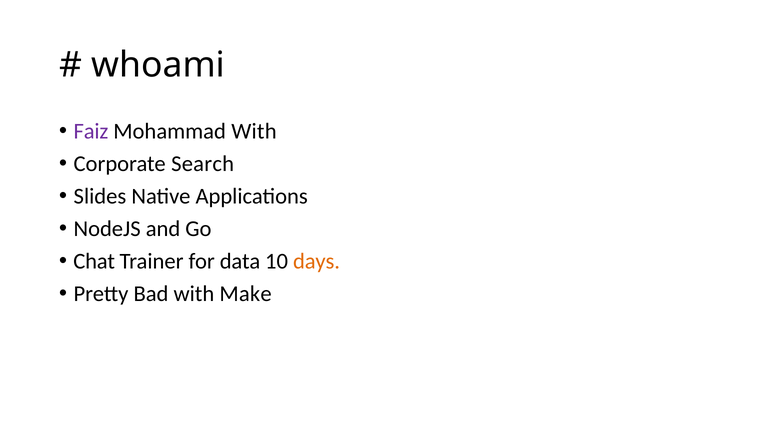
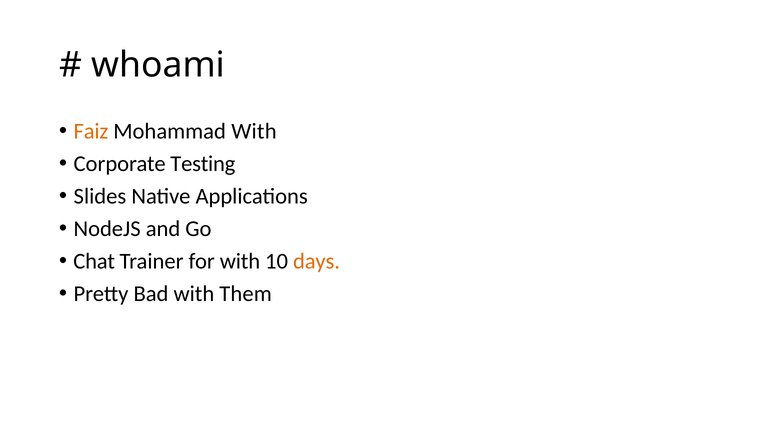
Faiz colour: purple -> orange
Search: Search -> Testing
for data: data -> with
Make: Make -> Them
